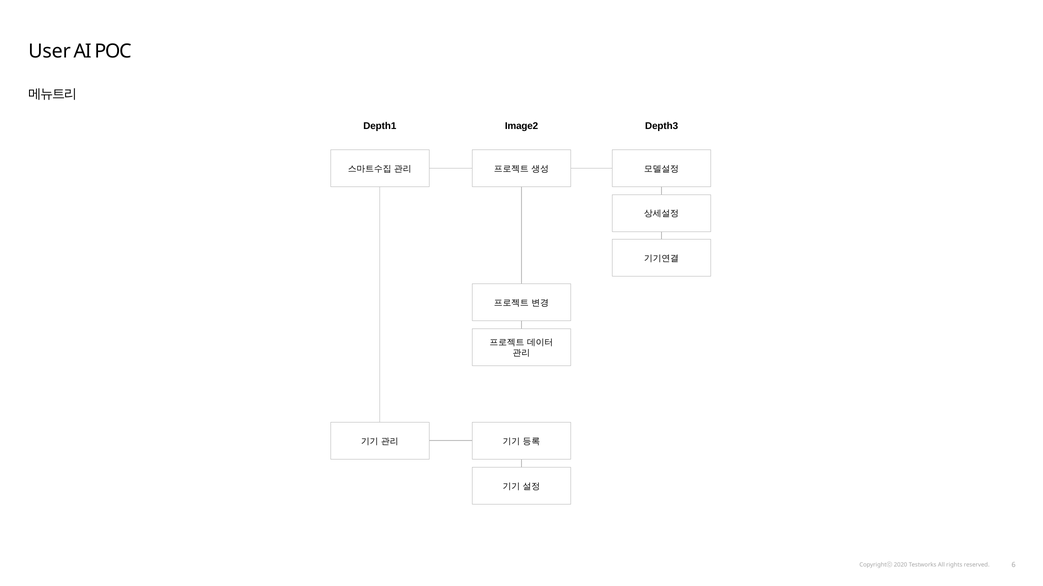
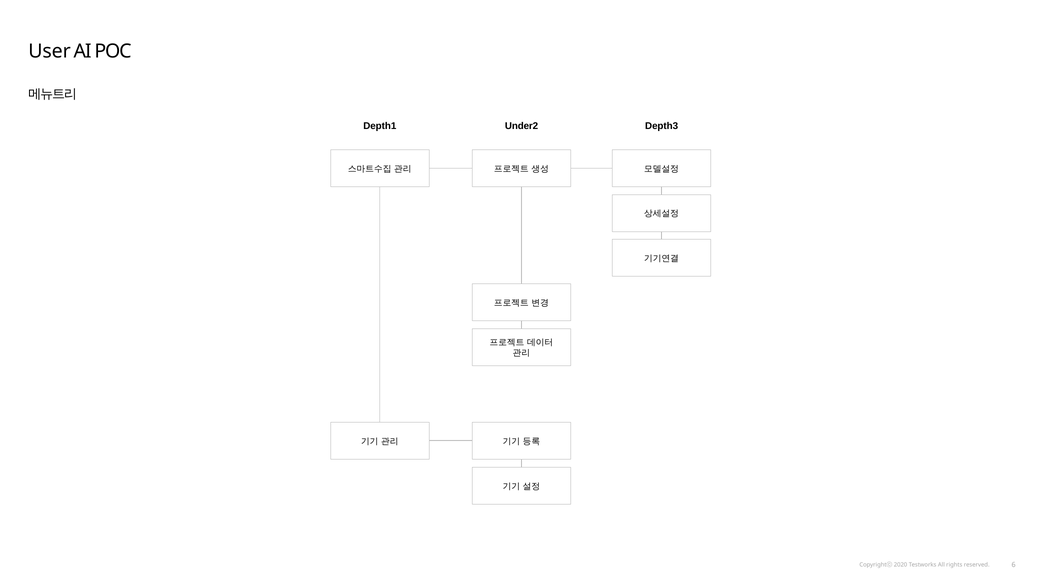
Image2: Image2 -> Under2
